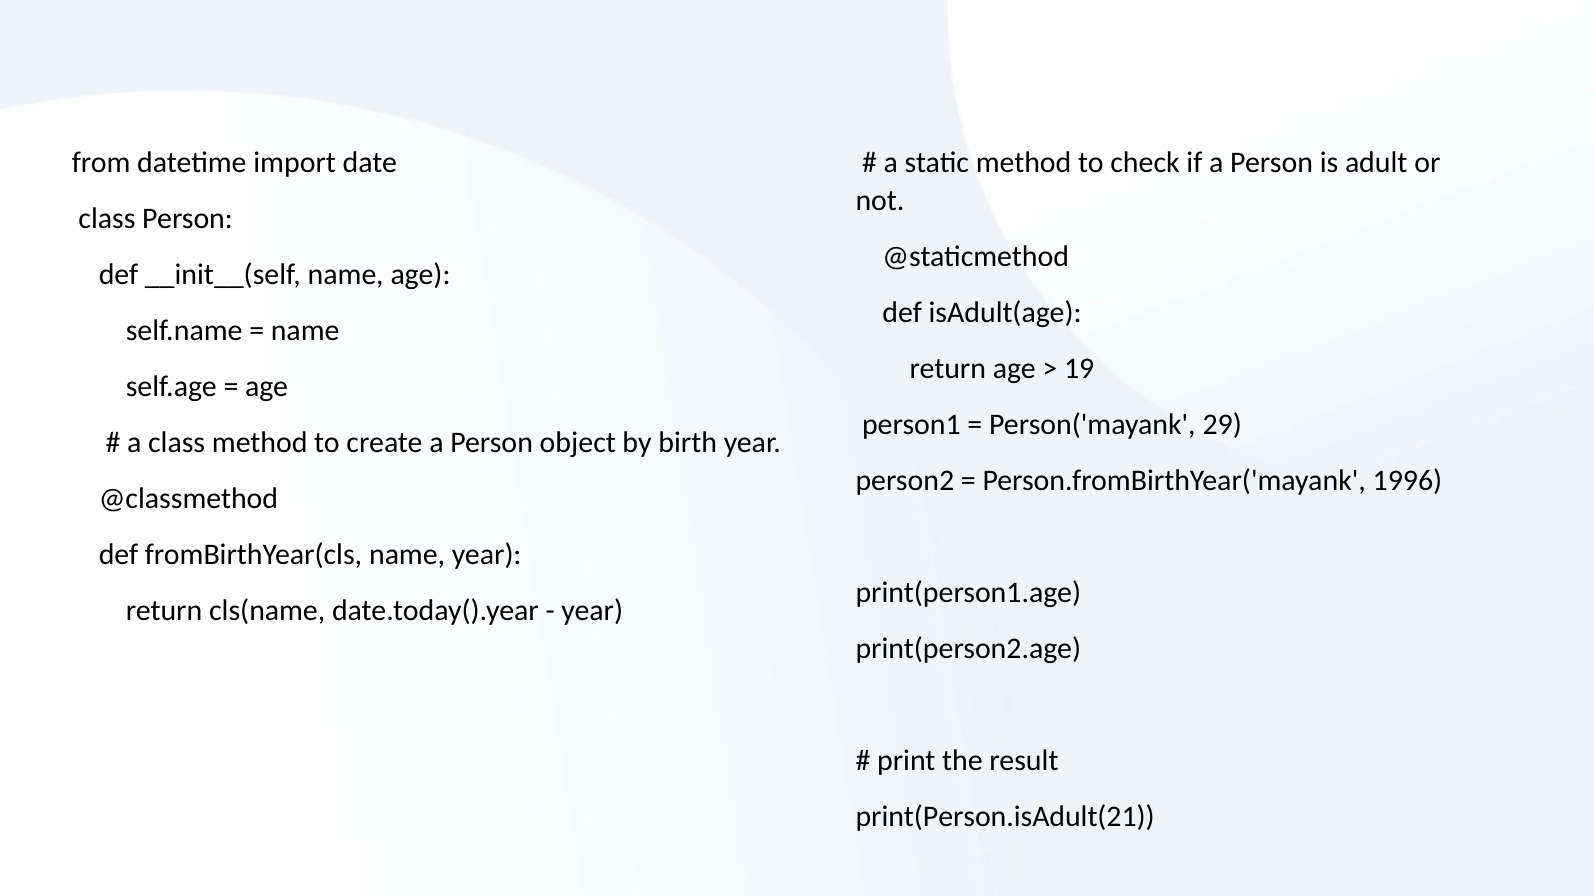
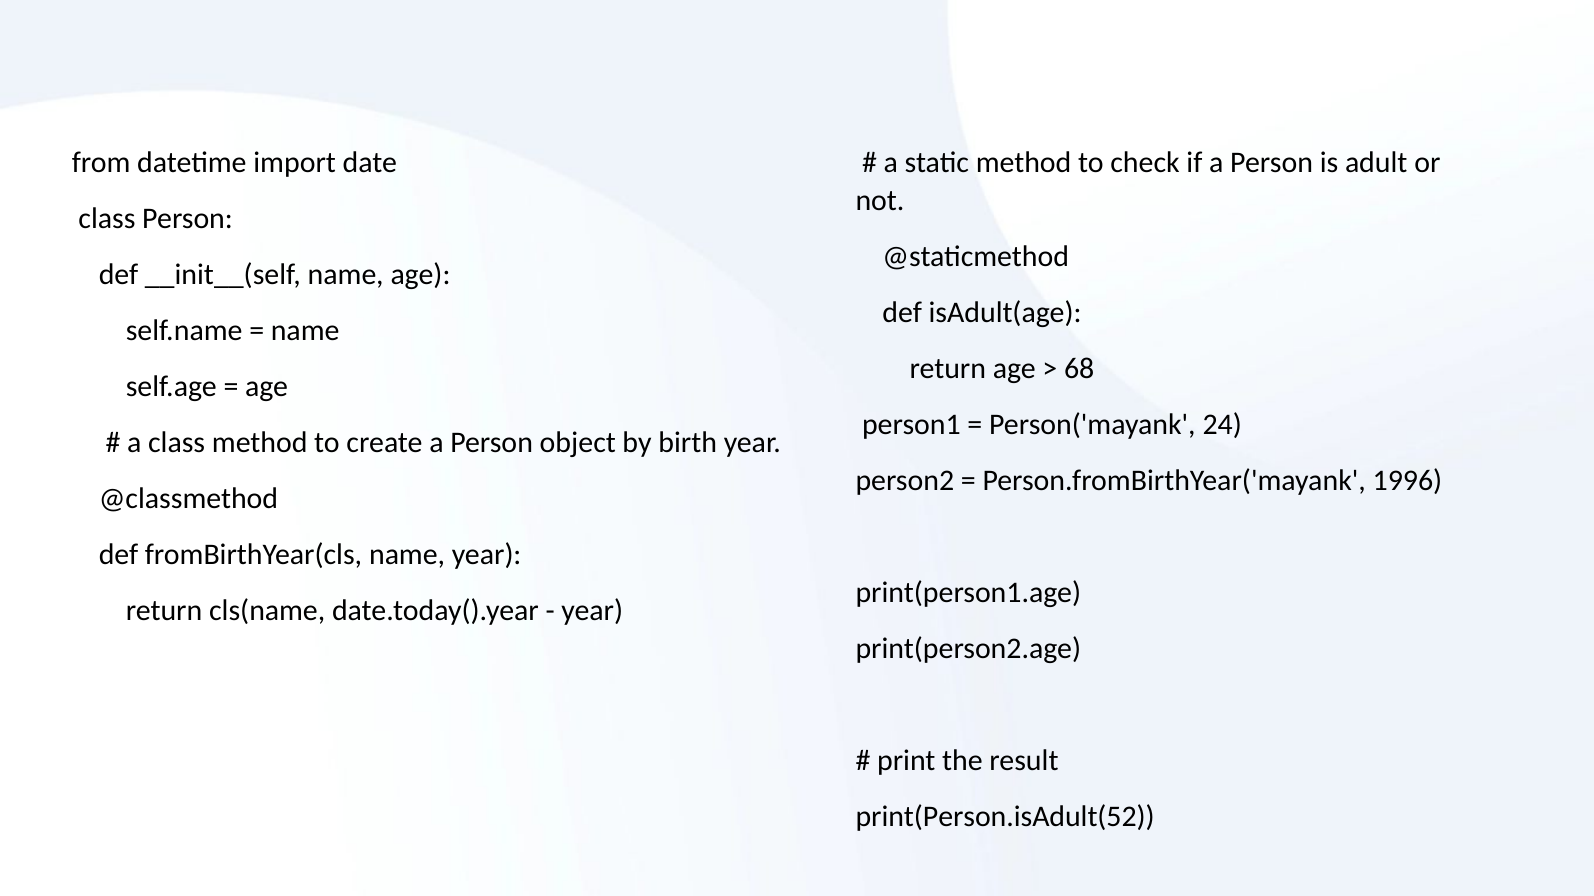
19: 19 -> 68
29: 29 -> 24
print(Person.isAdult(21: print(Person.isAdult(21 -> print(Person.isAdult(52
